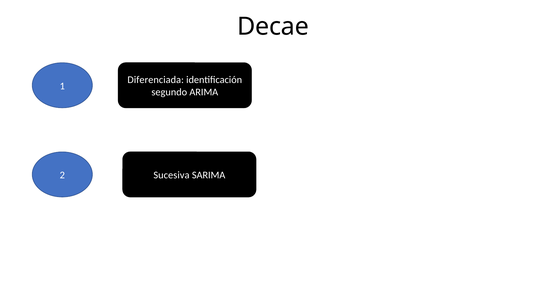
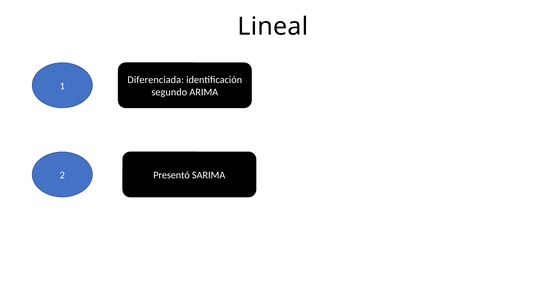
Decae: Decae -> Lineal
Sucesiva: Sucesiva -> Presentó
